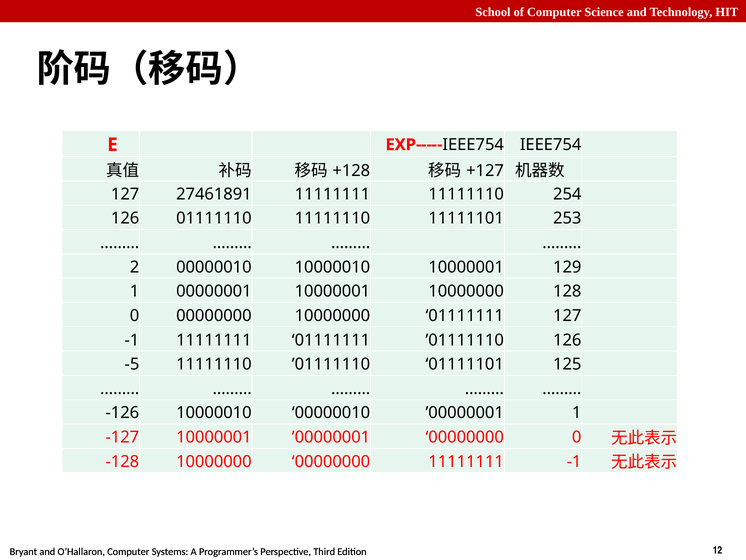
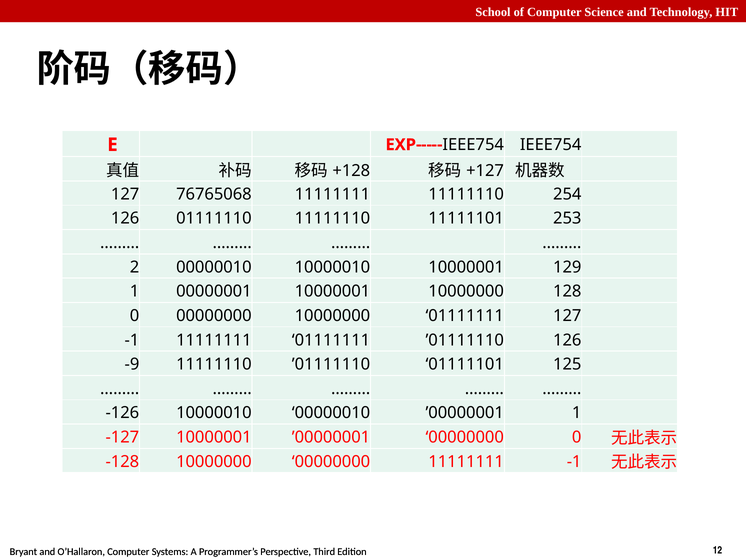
27461891: 27461891 -> 76765068
-5: -5 -> -9
